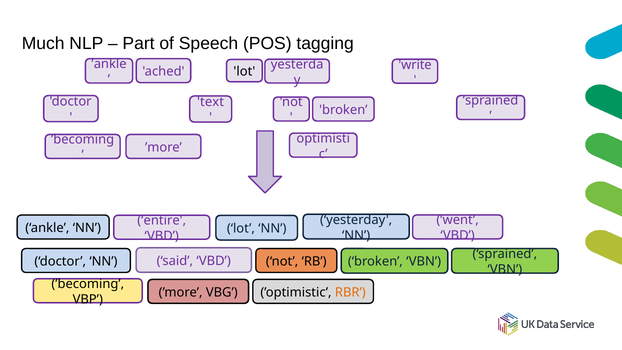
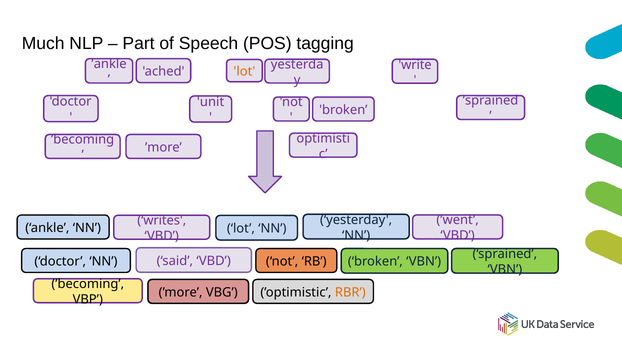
lot at (244, 71) colour: black -> orange
text: text -> unit
entire: entire -> writes
